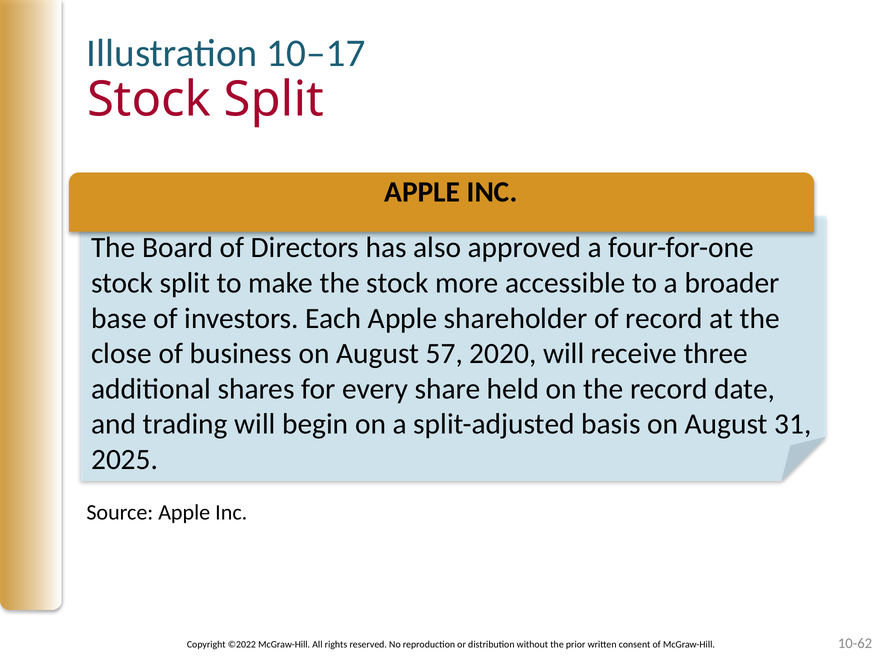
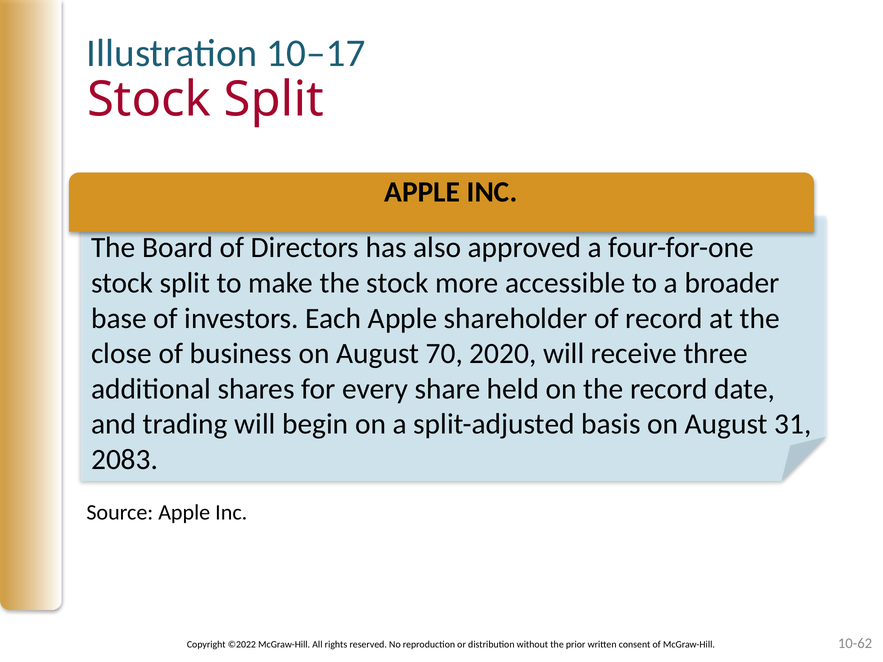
57: 57 -> 70
2025: 2025 -> 2083
